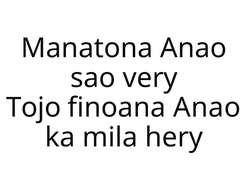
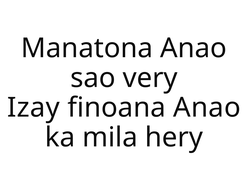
Tojo: Tojo -> Izay
